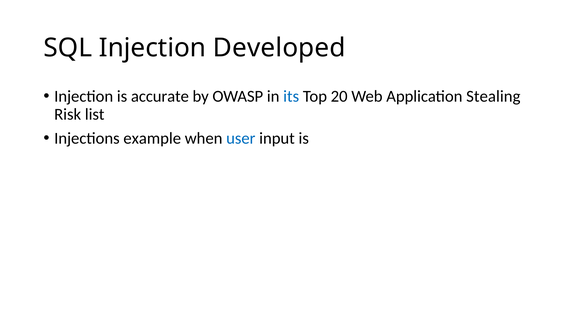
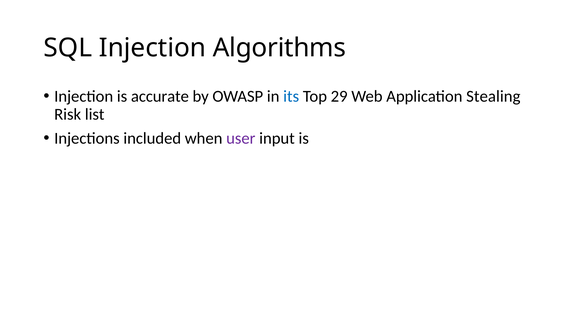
Developed: Developed -> Algorithms
20: 20 -> 29
example: example -> included
user colour: blue -> purple
